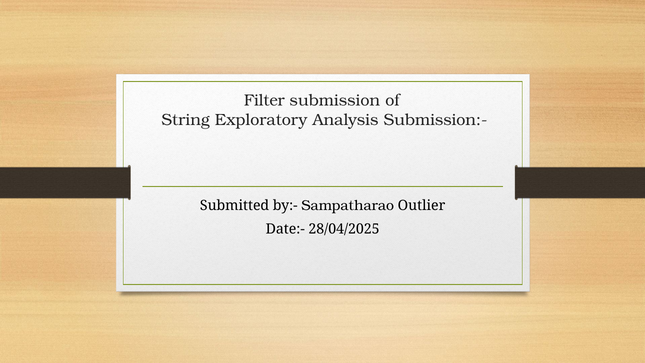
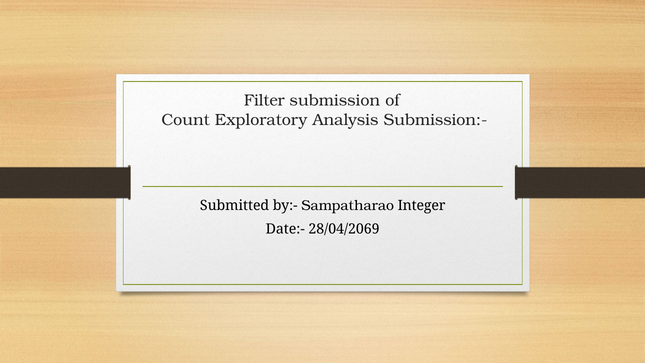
String: String -> Count
Outlier: Outlier -> Integer
28/04/2025: 28/04/2025 -> 28/04/2069
